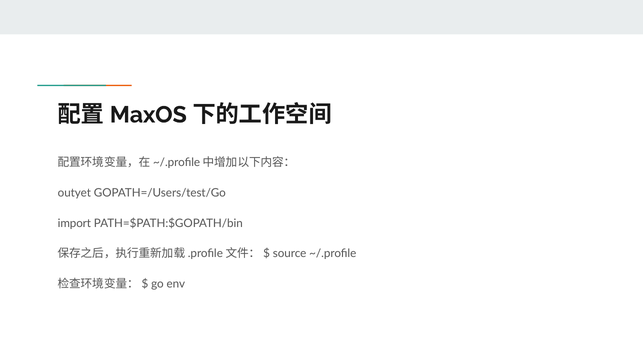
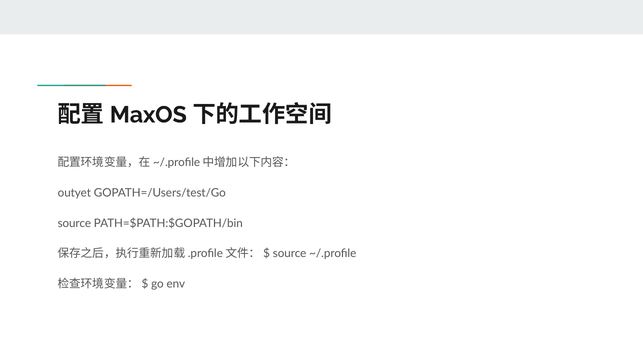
import at (74, 223): import -> source
